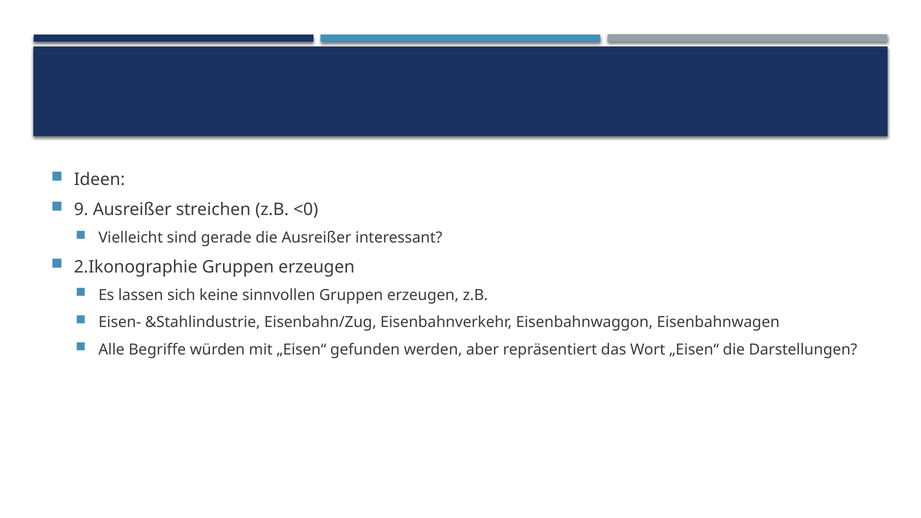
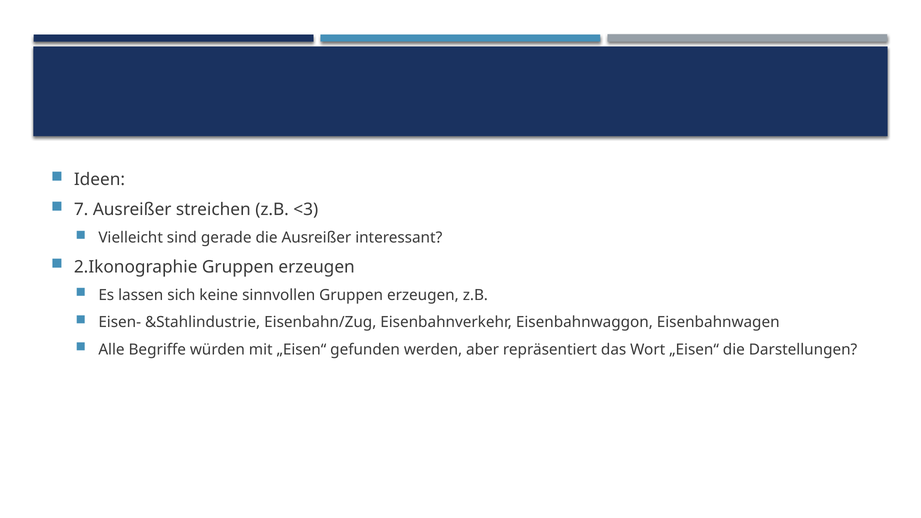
9: 9 -> 7
<0: <0 -> <3
